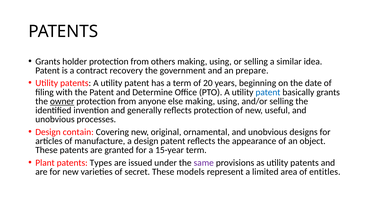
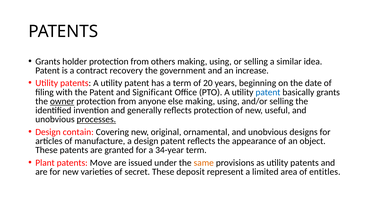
prepare: prepare -> increase
Determine: Determine -> Significant
processes underline: none -> present
15-year: 15-year -> 34-year
Types: Types -> Move
same colour: purple -> orange
models: models -> deposit
